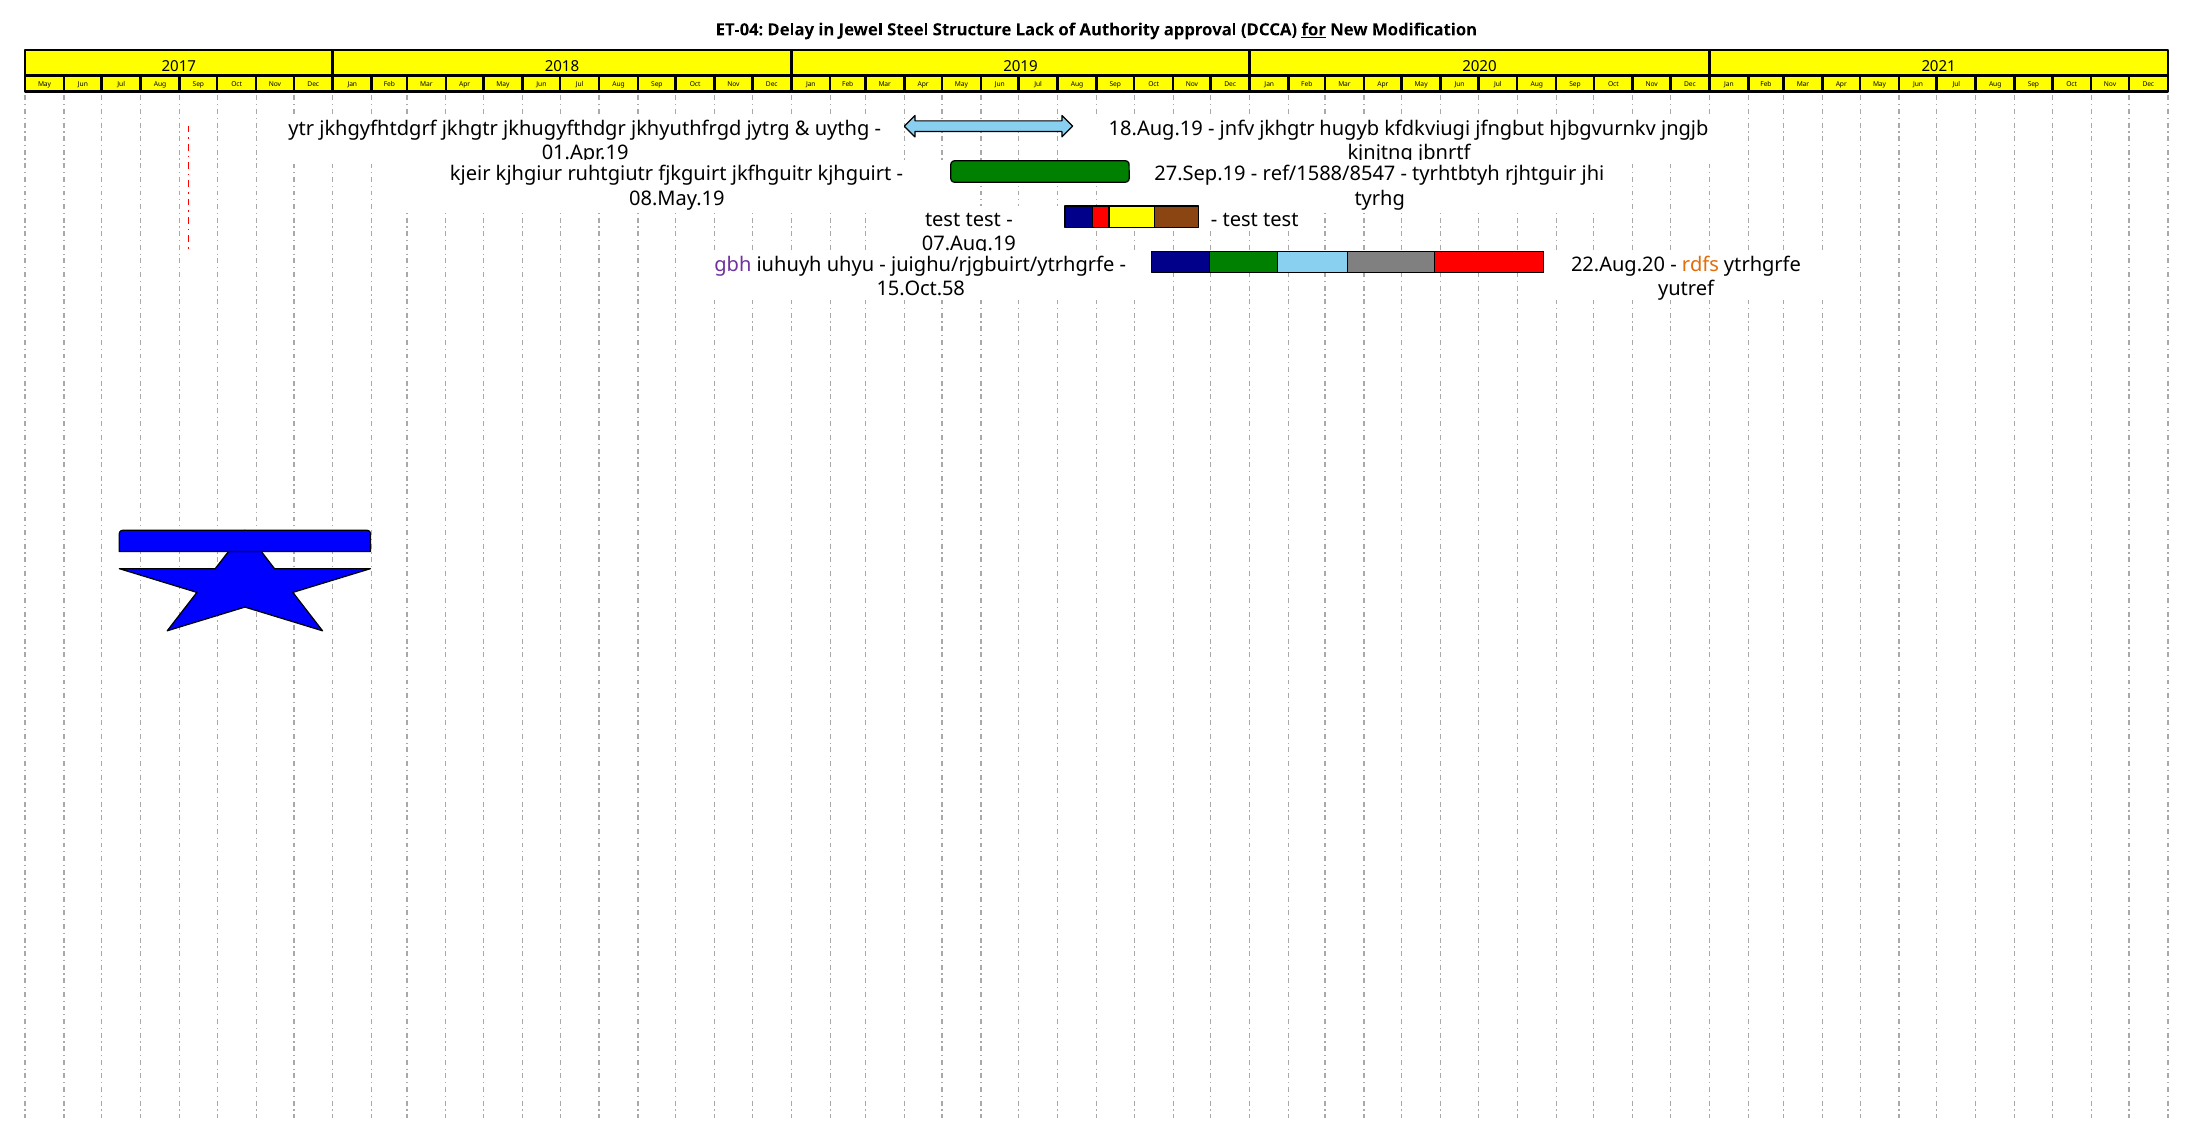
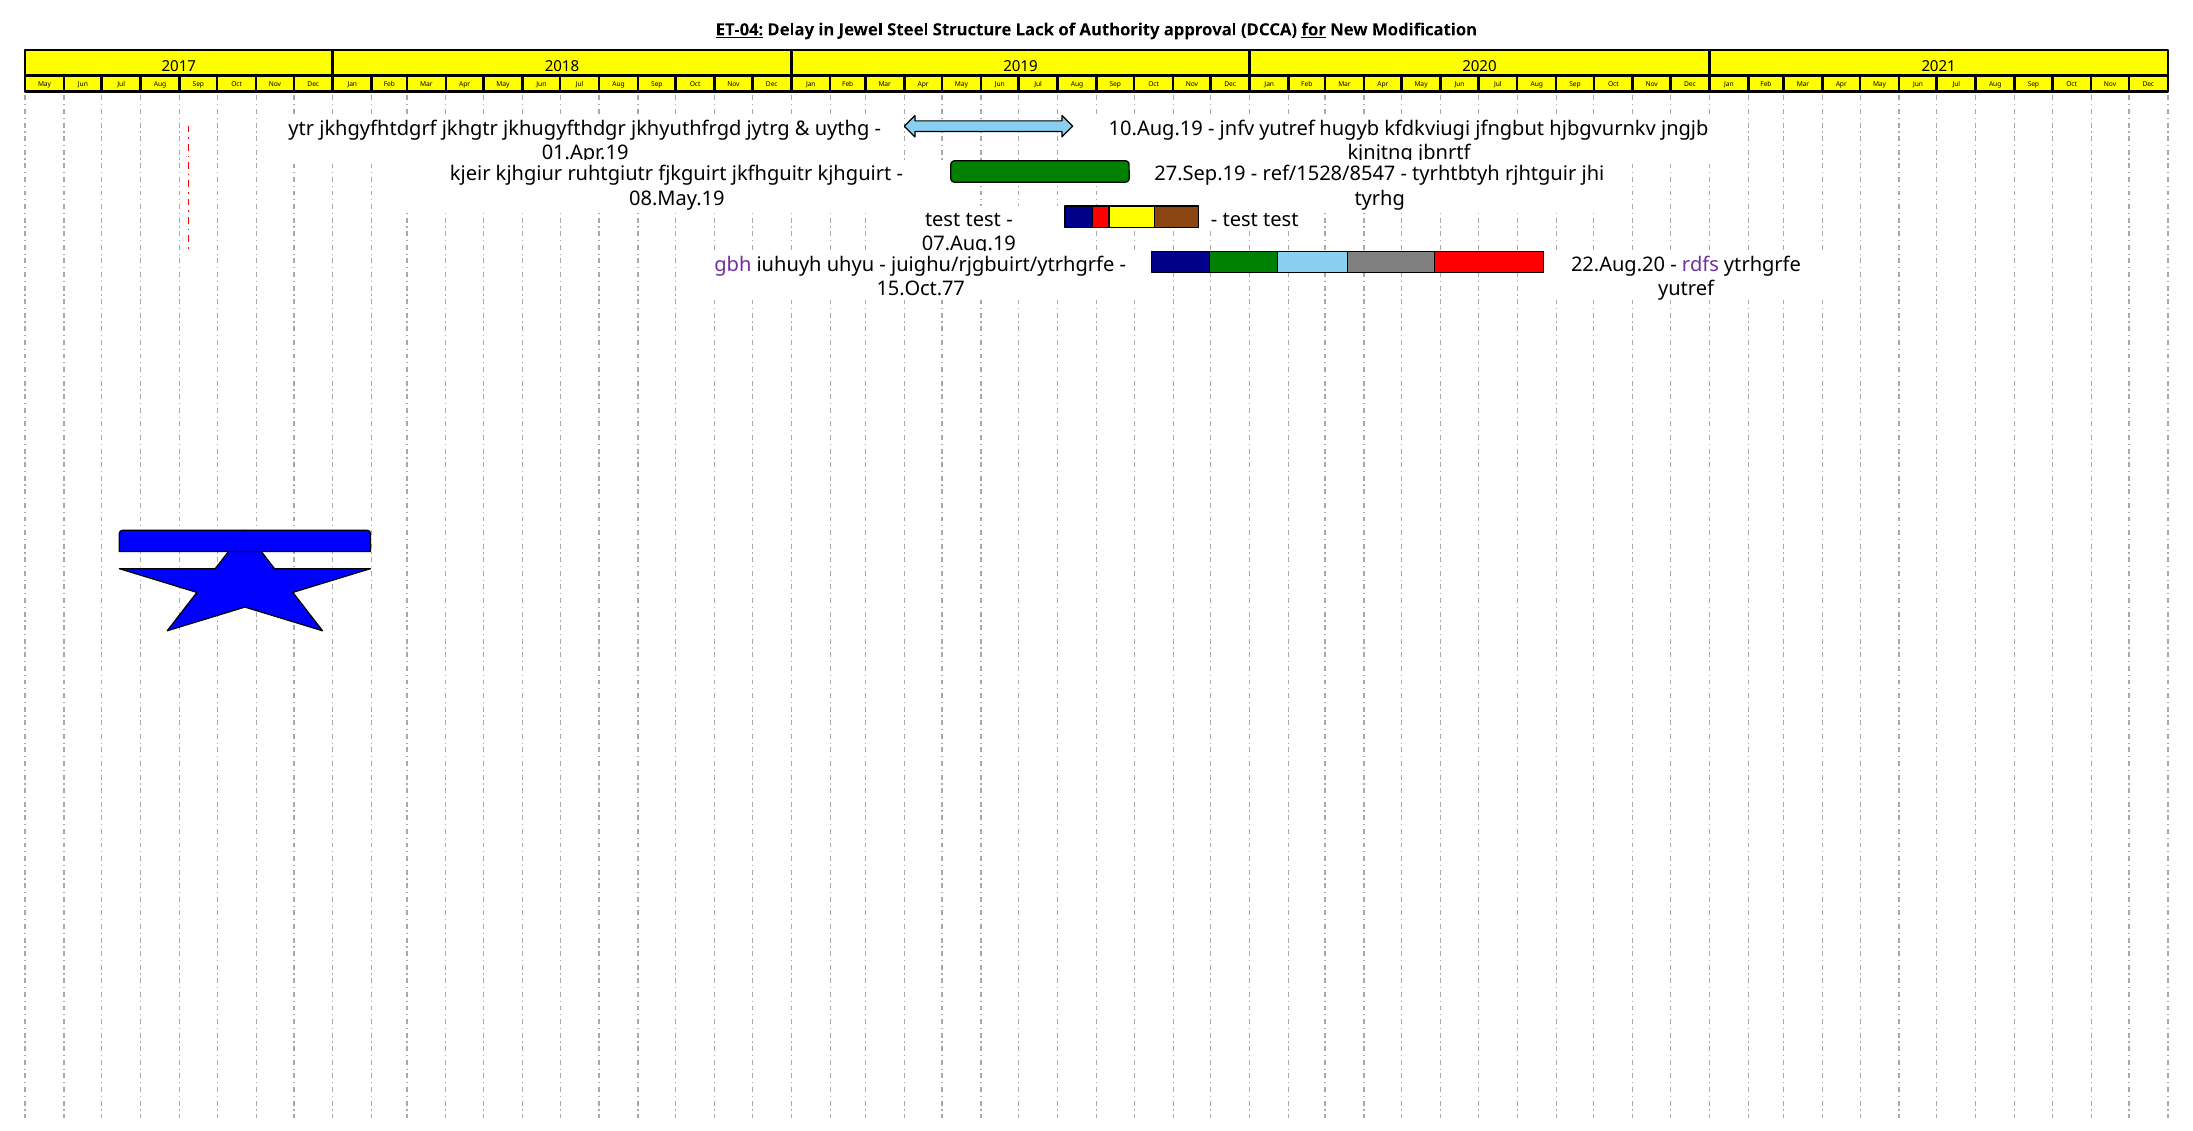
ET-04 underline: none -> present
18.Aug.19: 18.Aug.19 -> 10.Aug.19
jnfv jkhgtr: jkhgtr -> yutref
ref/1588/8547: ref/1588/8547 -> ref/1528/8547
rdfs colour: orange -> purple
15.Oct.58: 15.Oct.58 -> 15.Oct.77
